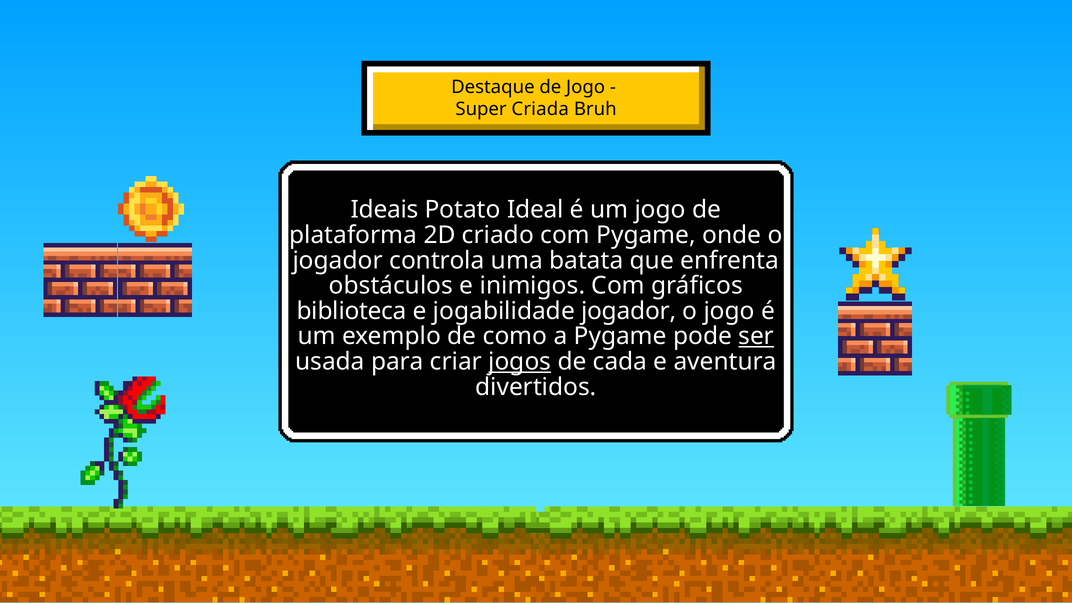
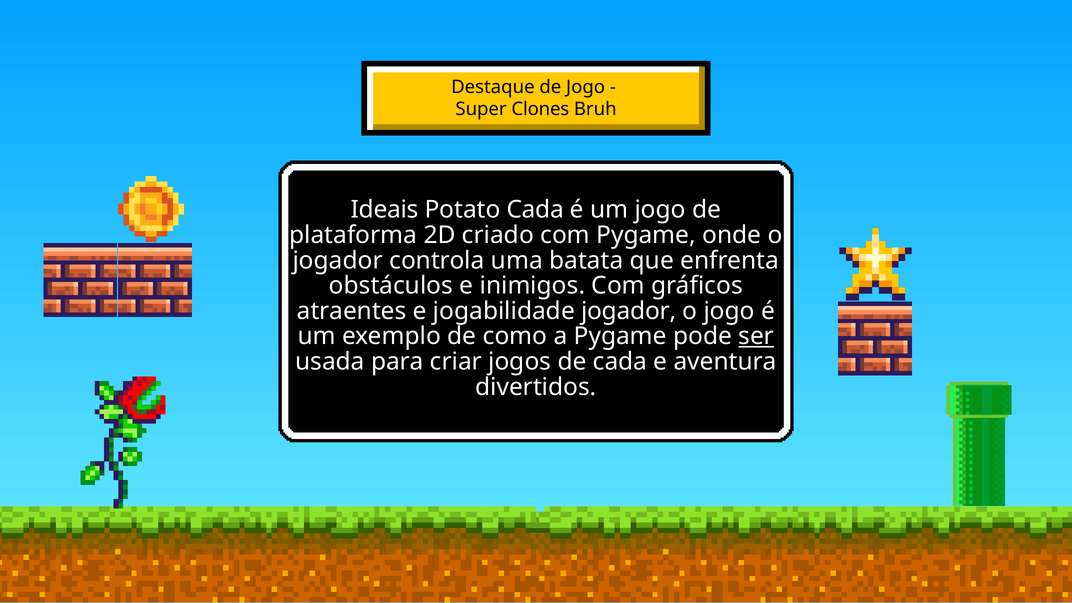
Criada: Criada -> Clones
Potato Ideal: Ideal -> Cada
biblioteca: biblioteca -> atraentes
jogos underline: present -> none
